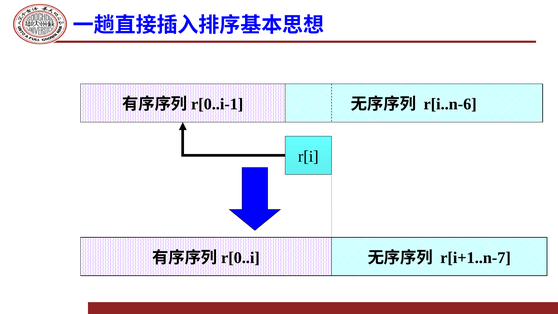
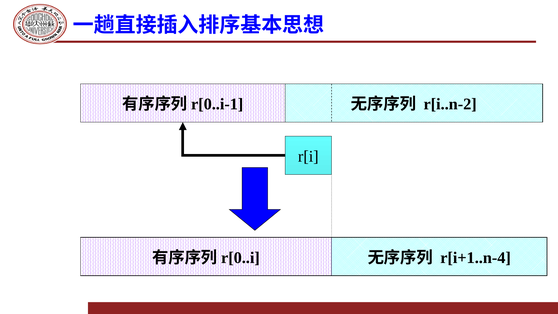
r[i..n-6: r[i..n-6 -> r[i..n-2
r[i+1..n-7: r[i+1..n-7 -> r[i+1..n-4
